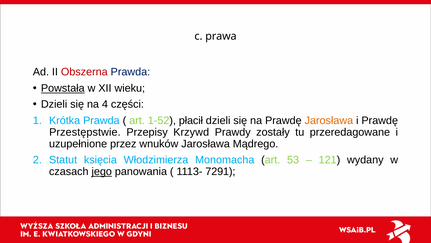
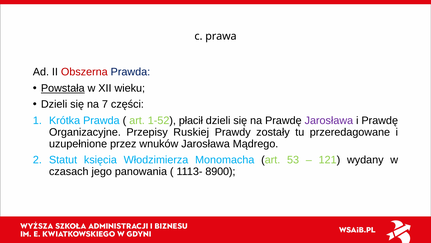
4: 4 -> 7
Jarosława at (329, 120) colour: orange -> purple
Przestępstwie: Przestępstwie -> Organizacyjne
Krzywd: Krzywd -> Ruskiej
jego underline: present -> none
7291: 7291 -> 8900
